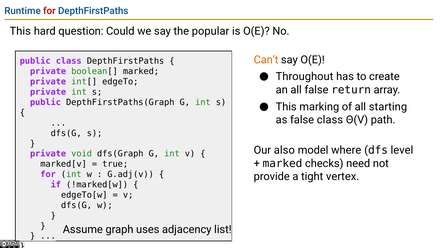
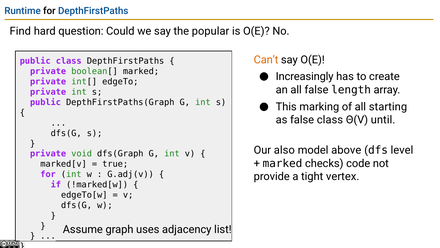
for at (49, 11) colour: red -> black
This at (20, 31): This -> Find
Throughout: Throughout -> Increasingly
return: return -> length
path: path -> until
where: where -> above
need: need -> code
